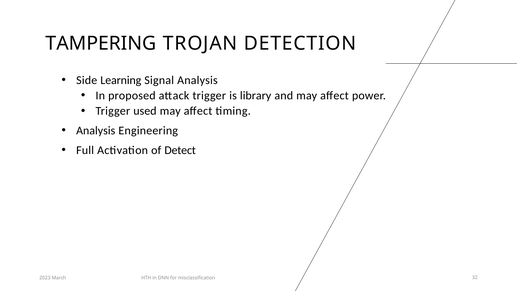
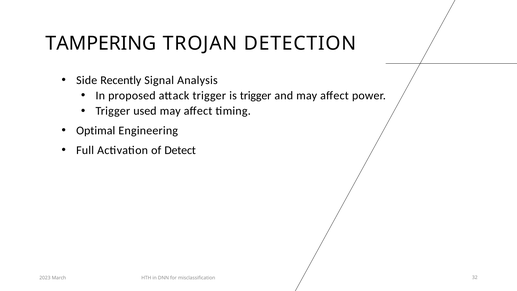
Learning: Learning -> Recently
is library: library -> trigger
Analysis at (96, 131): Analysis -> Optimal
